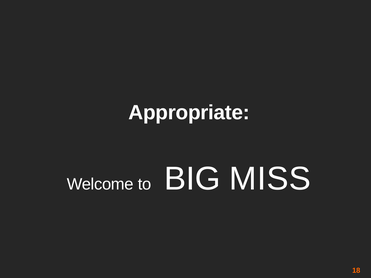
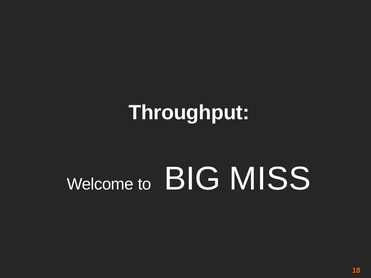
Appropriate: Appropriate -> Throughput
